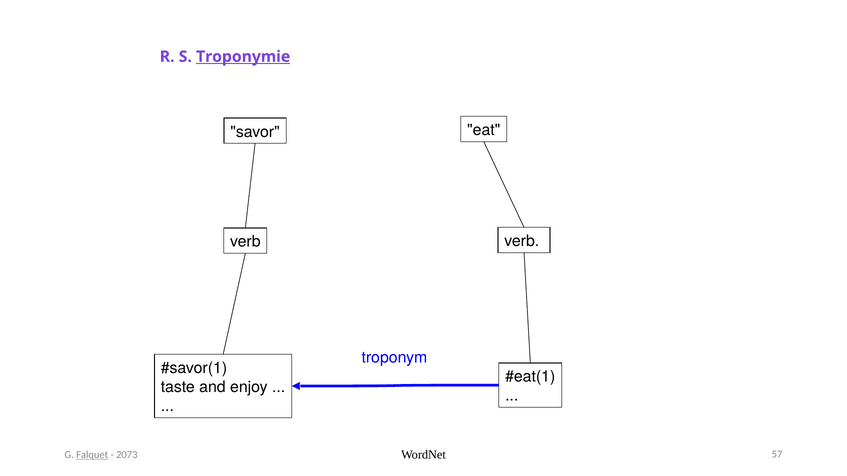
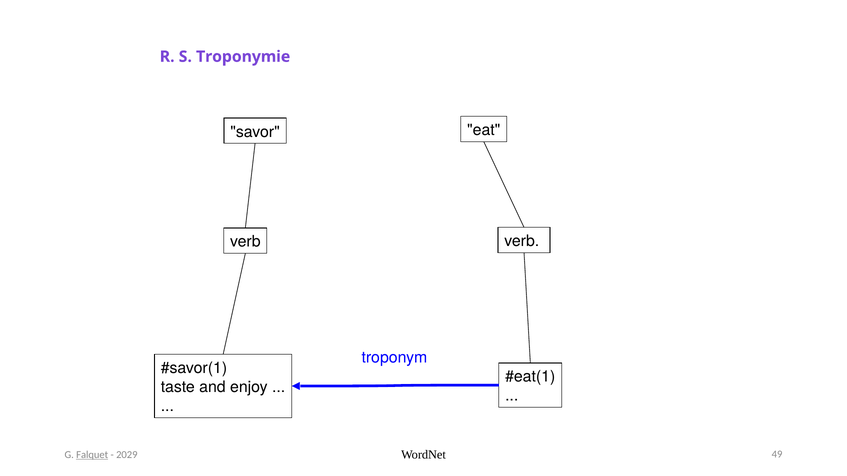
Troponymie underline: present -> none
57: 57 -> 49
2073: 2073 -> 2029
